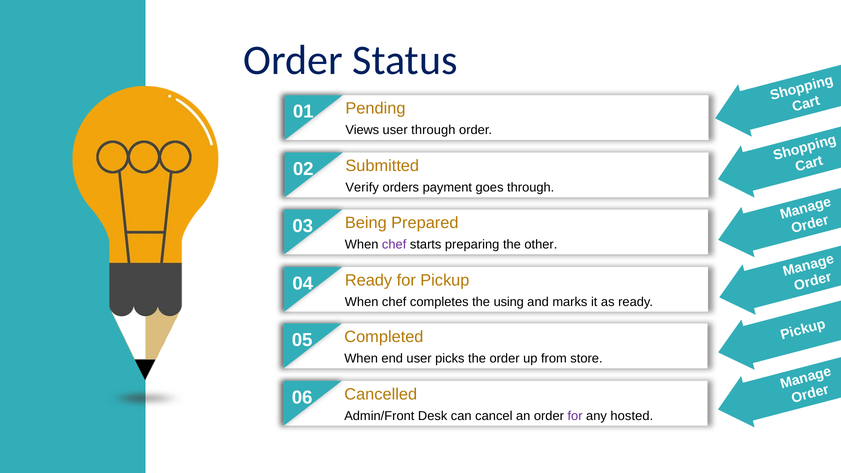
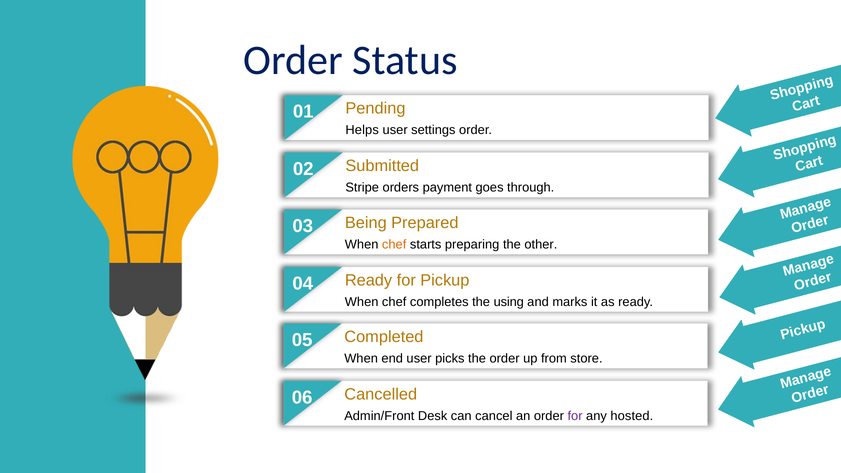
Views: Views -> Helps
user through: through -> settings
Verify: Verify -> Stripe
chef at (394, 245) colour: purple -> orange
